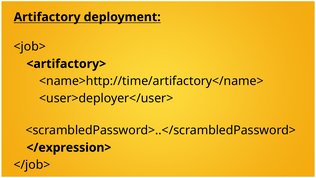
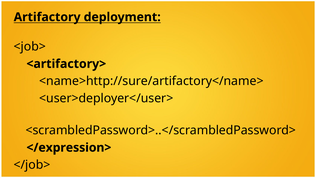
<name>http://time/artifactory</name>: <name>http://time/artifactory</name> -> <name>http://sure/artifactory</name>
